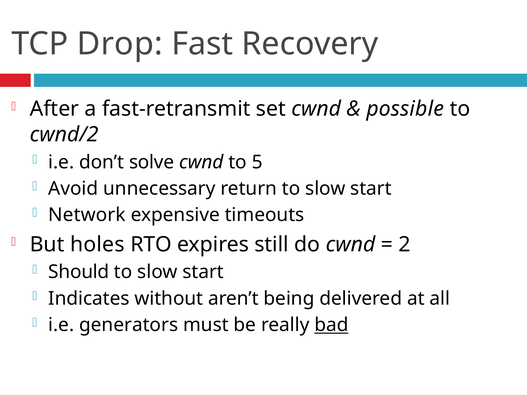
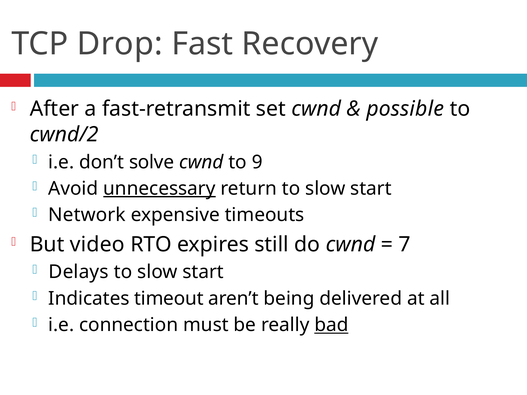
5: 5 -> 9
unnecessary underline: none -> present
holes: holes -> video
2: 2 -> 7
Should: Should -> Delays
without: without -> timeout
generators: generators -> connection
